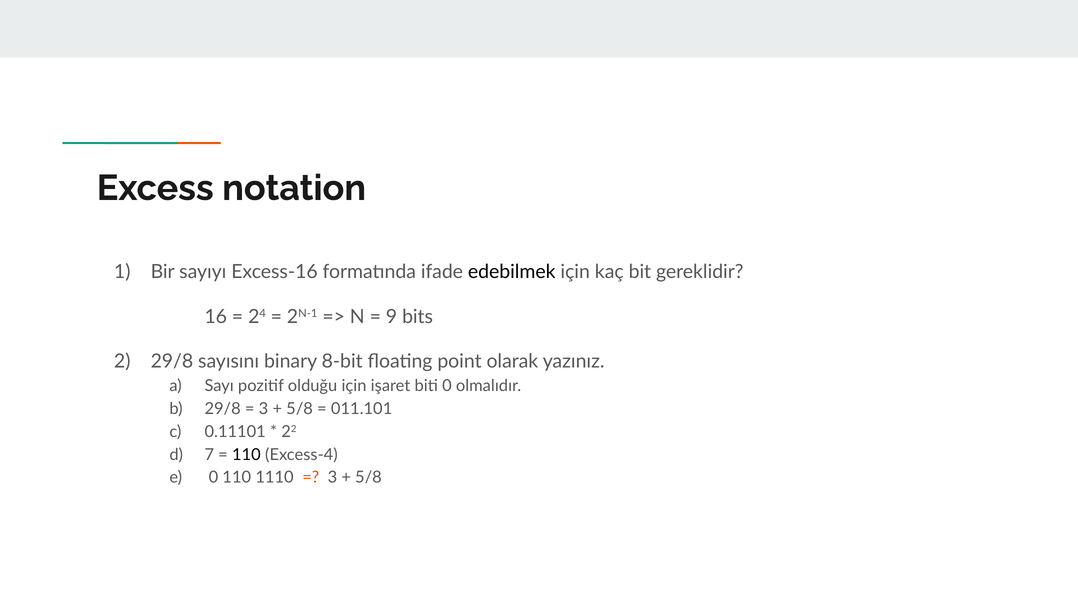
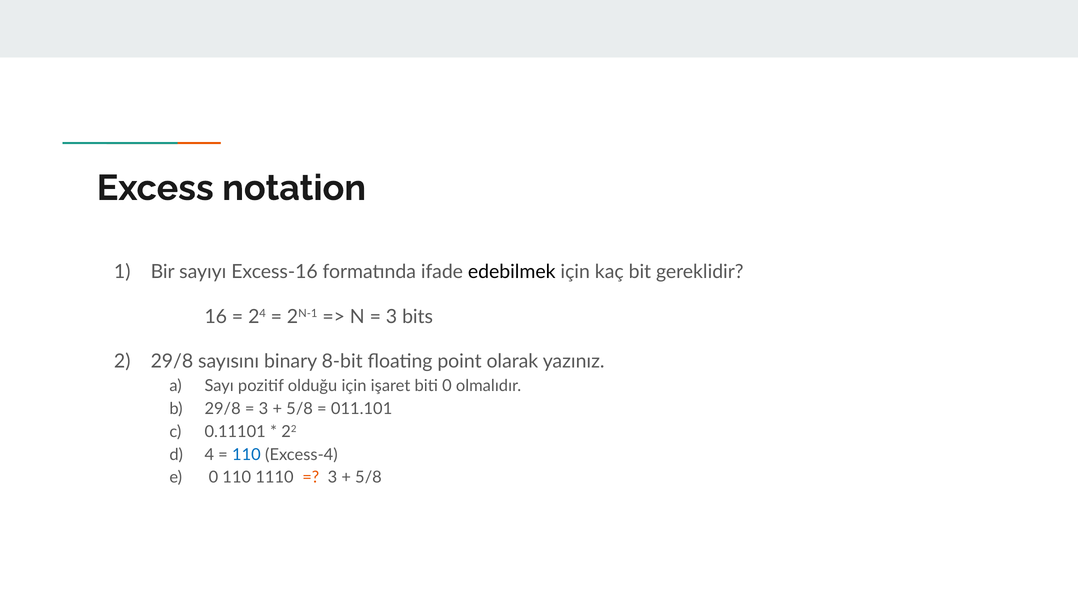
9 at (391, 317): 9 -> 3
7: 7 -> 4
110 at (246, 455) colour: black -> blue
